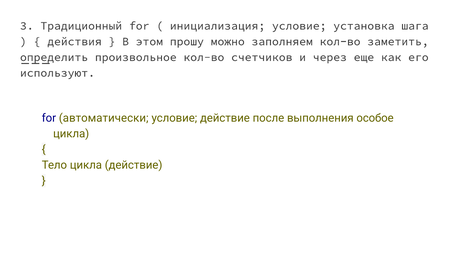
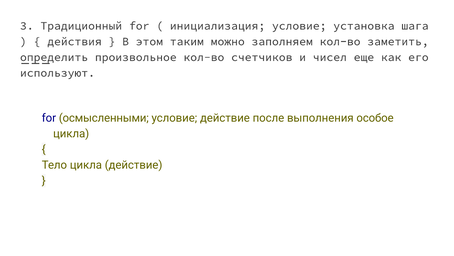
прошу: прошу -> таким
через: через -> чисел
автоматически: автоматически -> осмысленными
